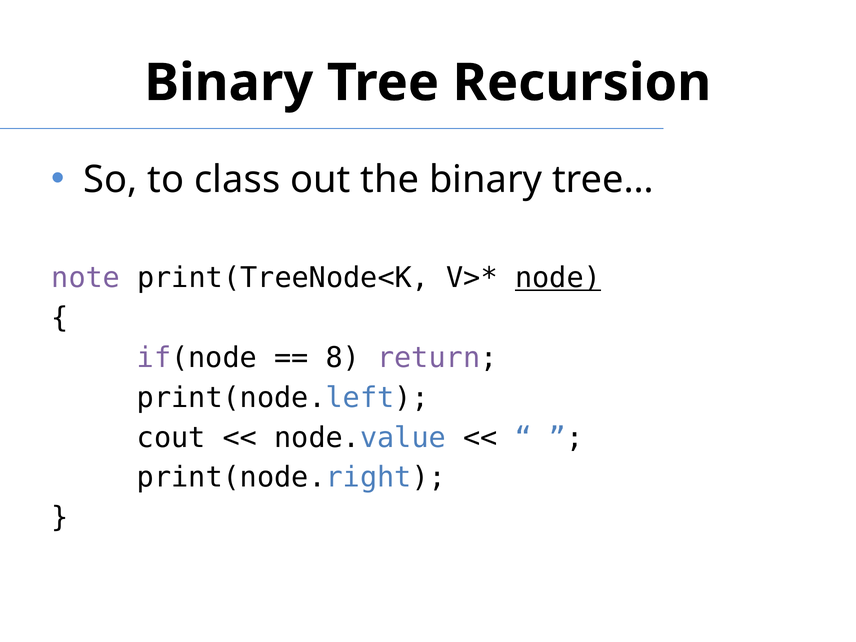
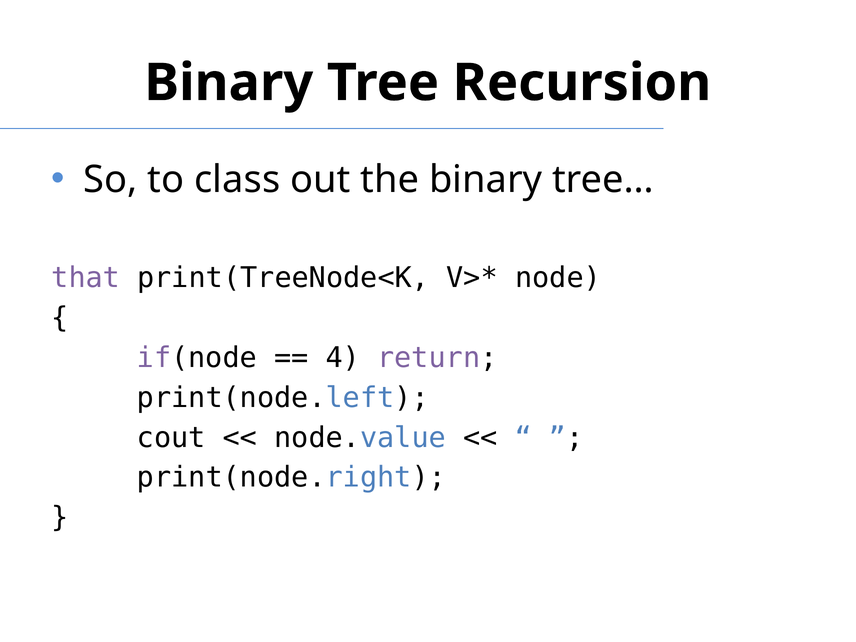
note: note -> that
node underline: present -> none
8: 8 -> 4
